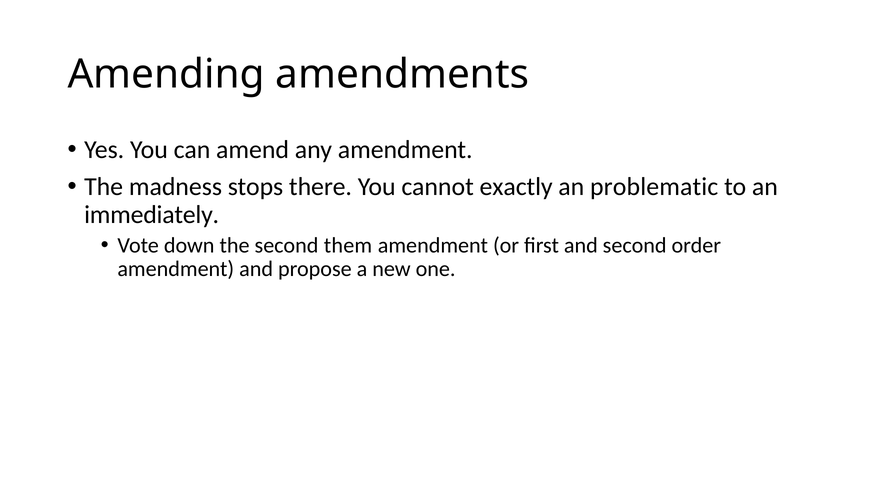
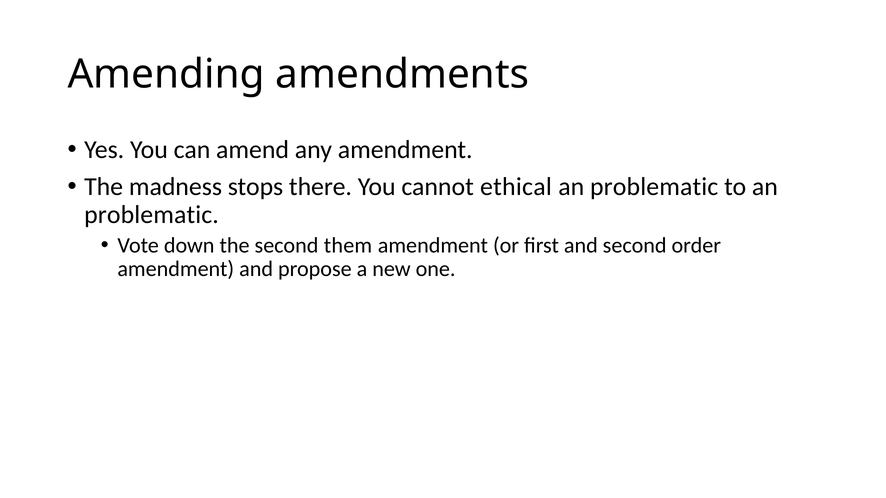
exactly: exactly -> ethical
immediately at (152, 215): immediately -> problematic
